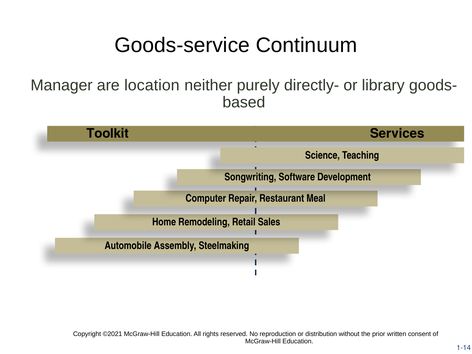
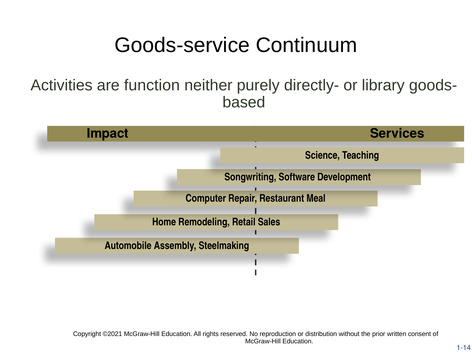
Manager: Manager -> Activities
location: location -> function
Toolkit: Toolkit -> Impact
